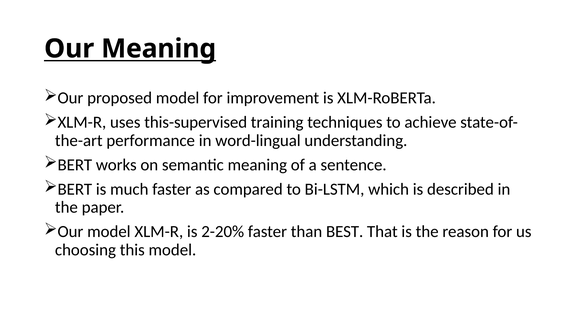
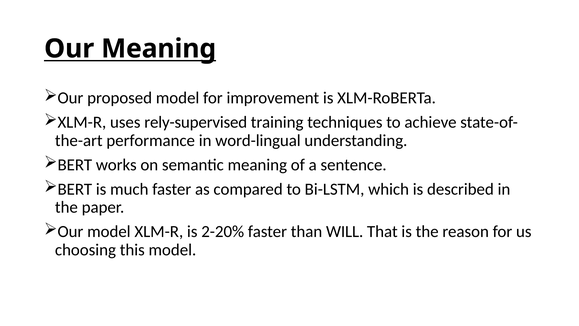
this-supervised: this-supervised -> rely-supervised
BEST: BEST -> WILL
